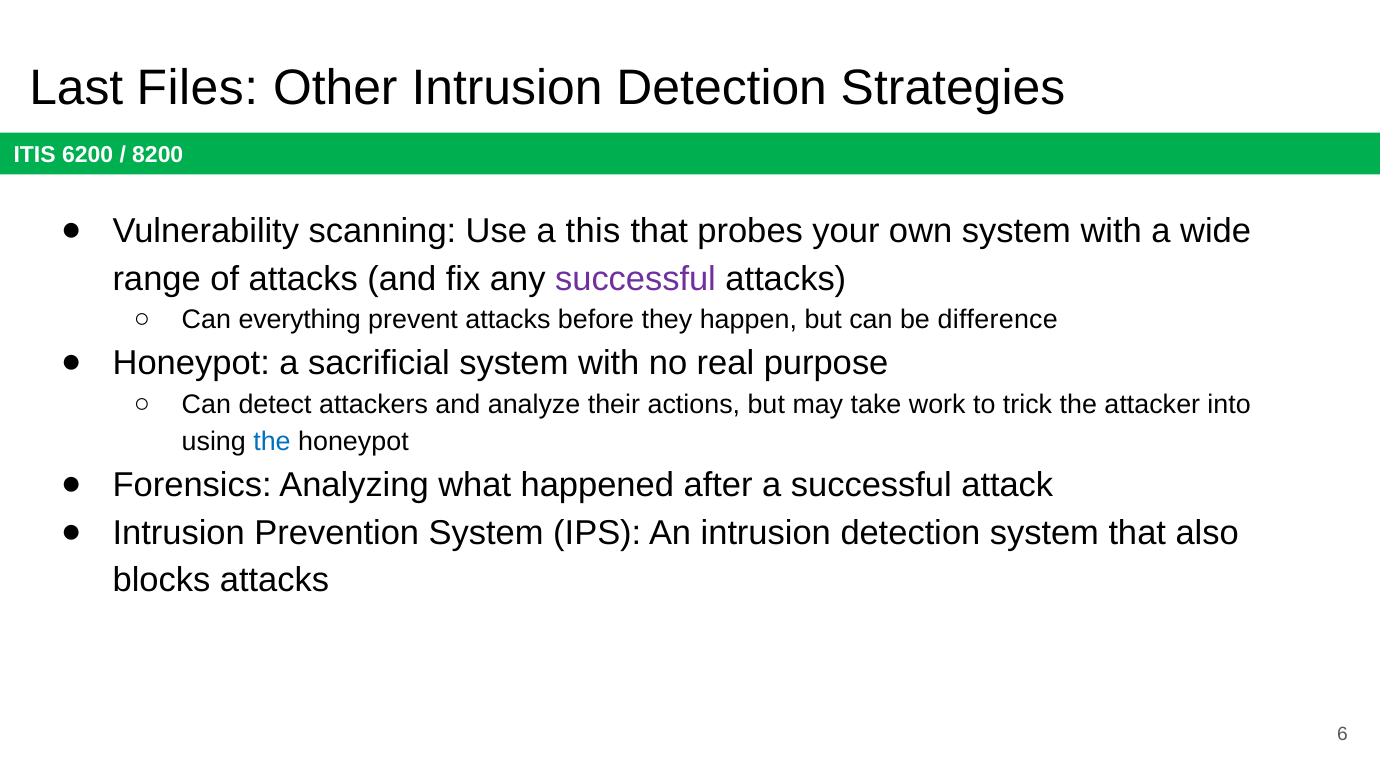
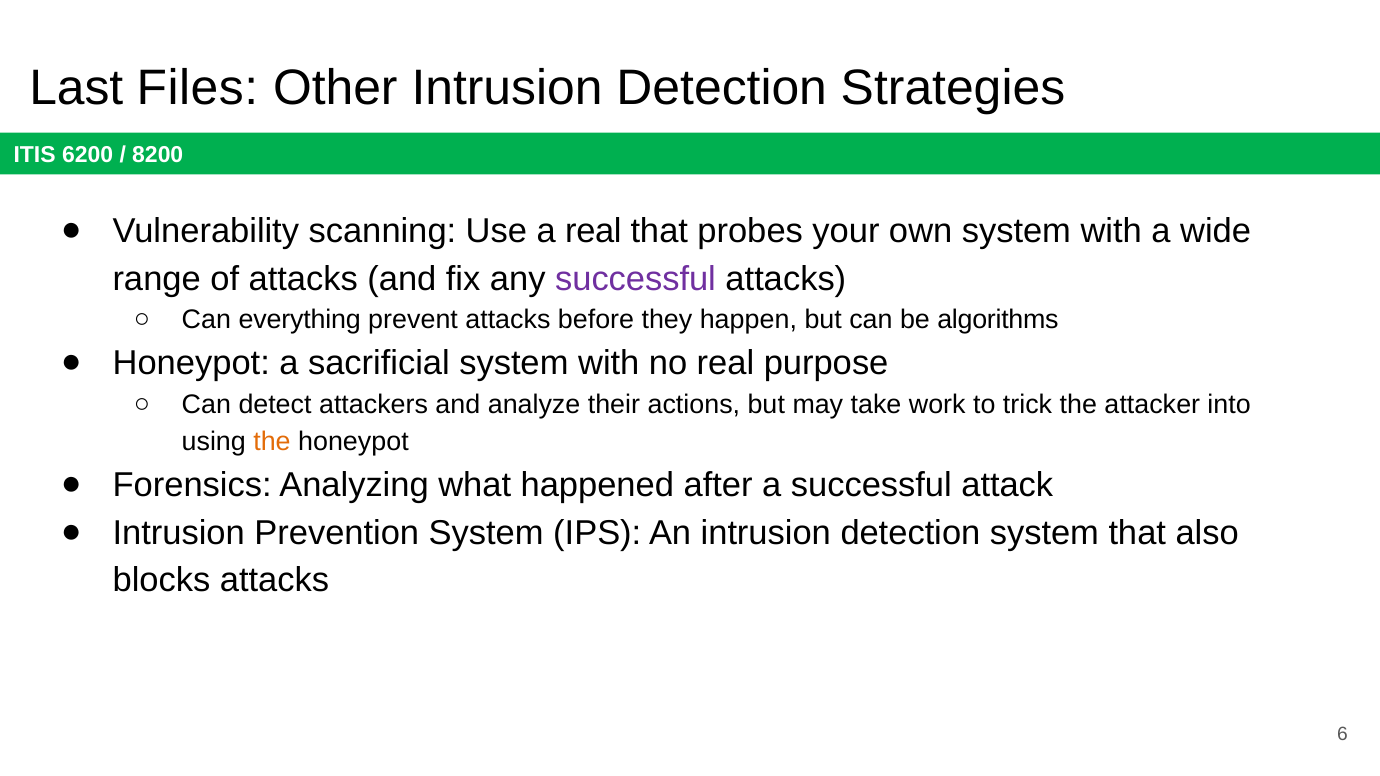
a this: this -> real
difference: difference -> algorithms
the at (272, 442) colour: blue -> orange
